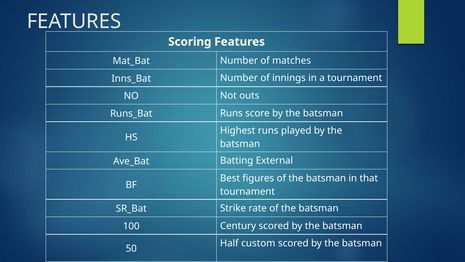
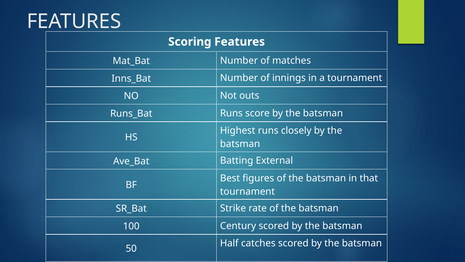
played: played -> closely
custom: custom -> catches
